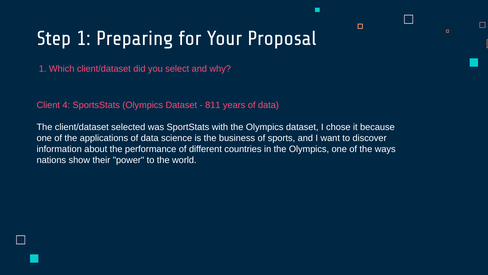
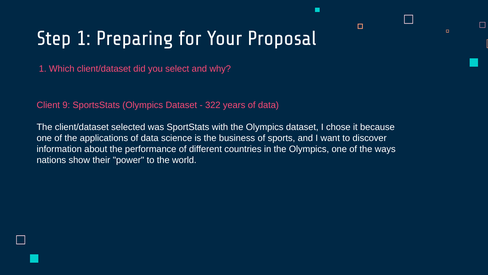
4: 4 -> 9
811: 811 -> 322
